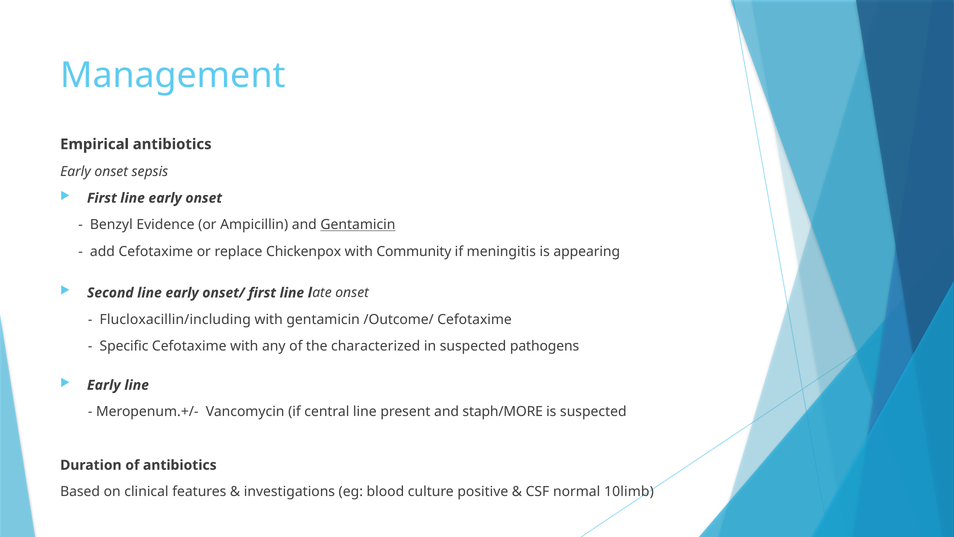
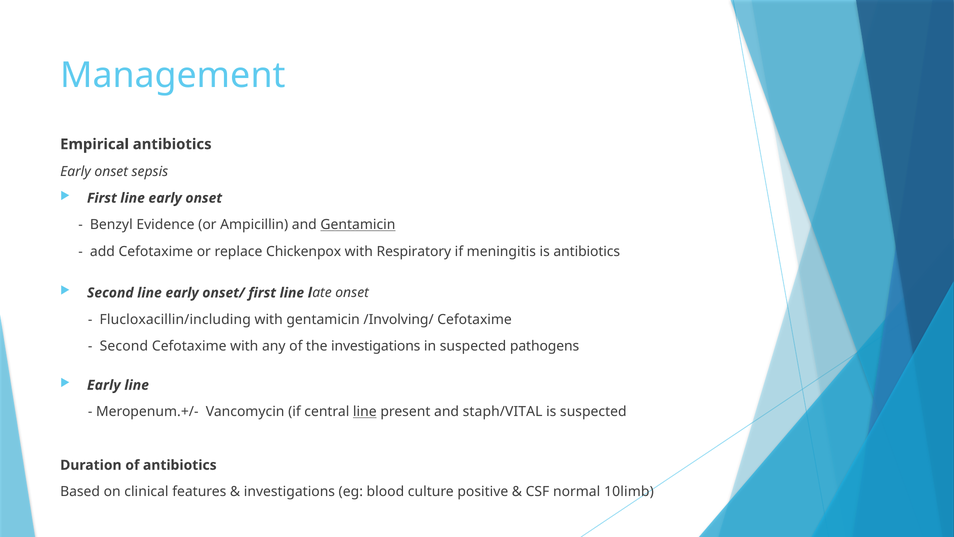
Community: Community -> Respiratory
is appearing: appearing -> antibiotics
/Outcome/: /Outcome/ -> /Involving/
Specific at (124, 346): Specific -> Second
the characterized: characterized -> investigations
line at (365, 412) underline: none -> present
staph/MORE: staph/MORE -> staph/VITAL
